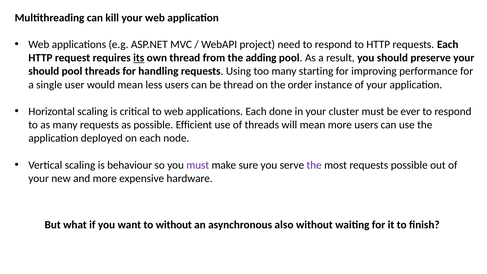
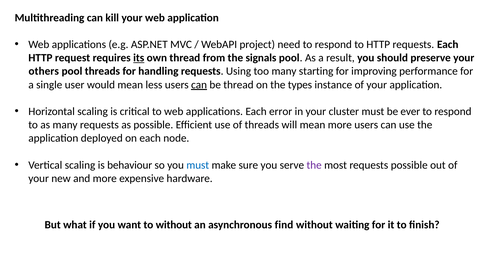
adding: adding -> signals
should at (44, 71): should -> others
can at (199, 85) underline: none -> present
order: order -> types
done: done -> error
must at (198, 165) colour: purple -> blue
also: also -> find
